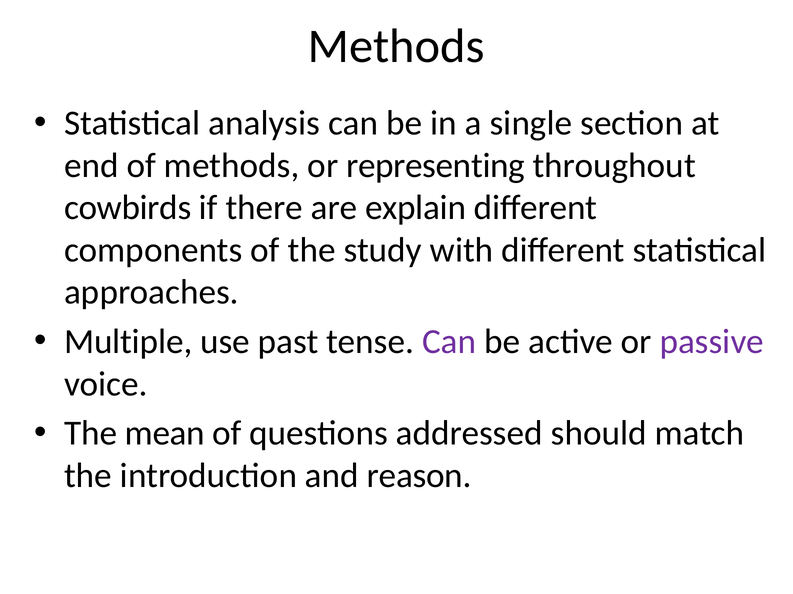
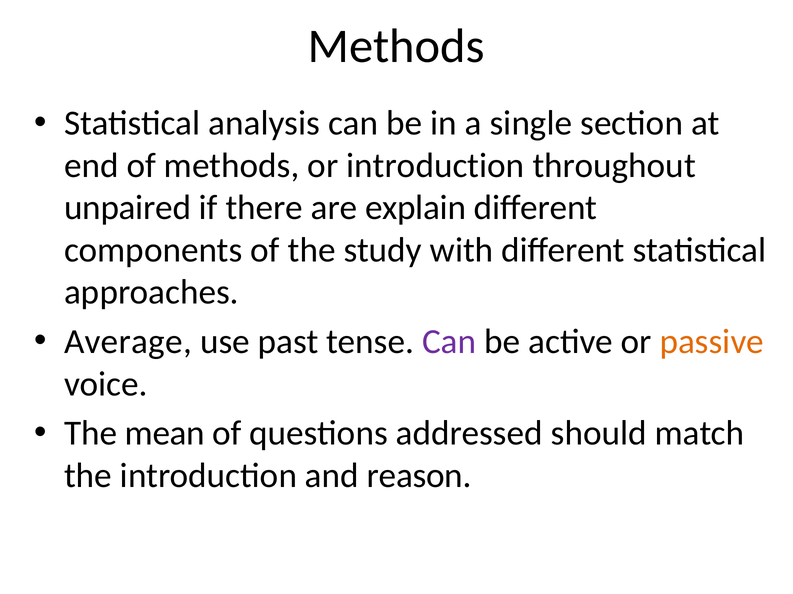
or representing: representing -> introduction
cowbirds: cowbirds -> unpaired
Multiple: Multiple -> Average
passive colour: purple -> orange
